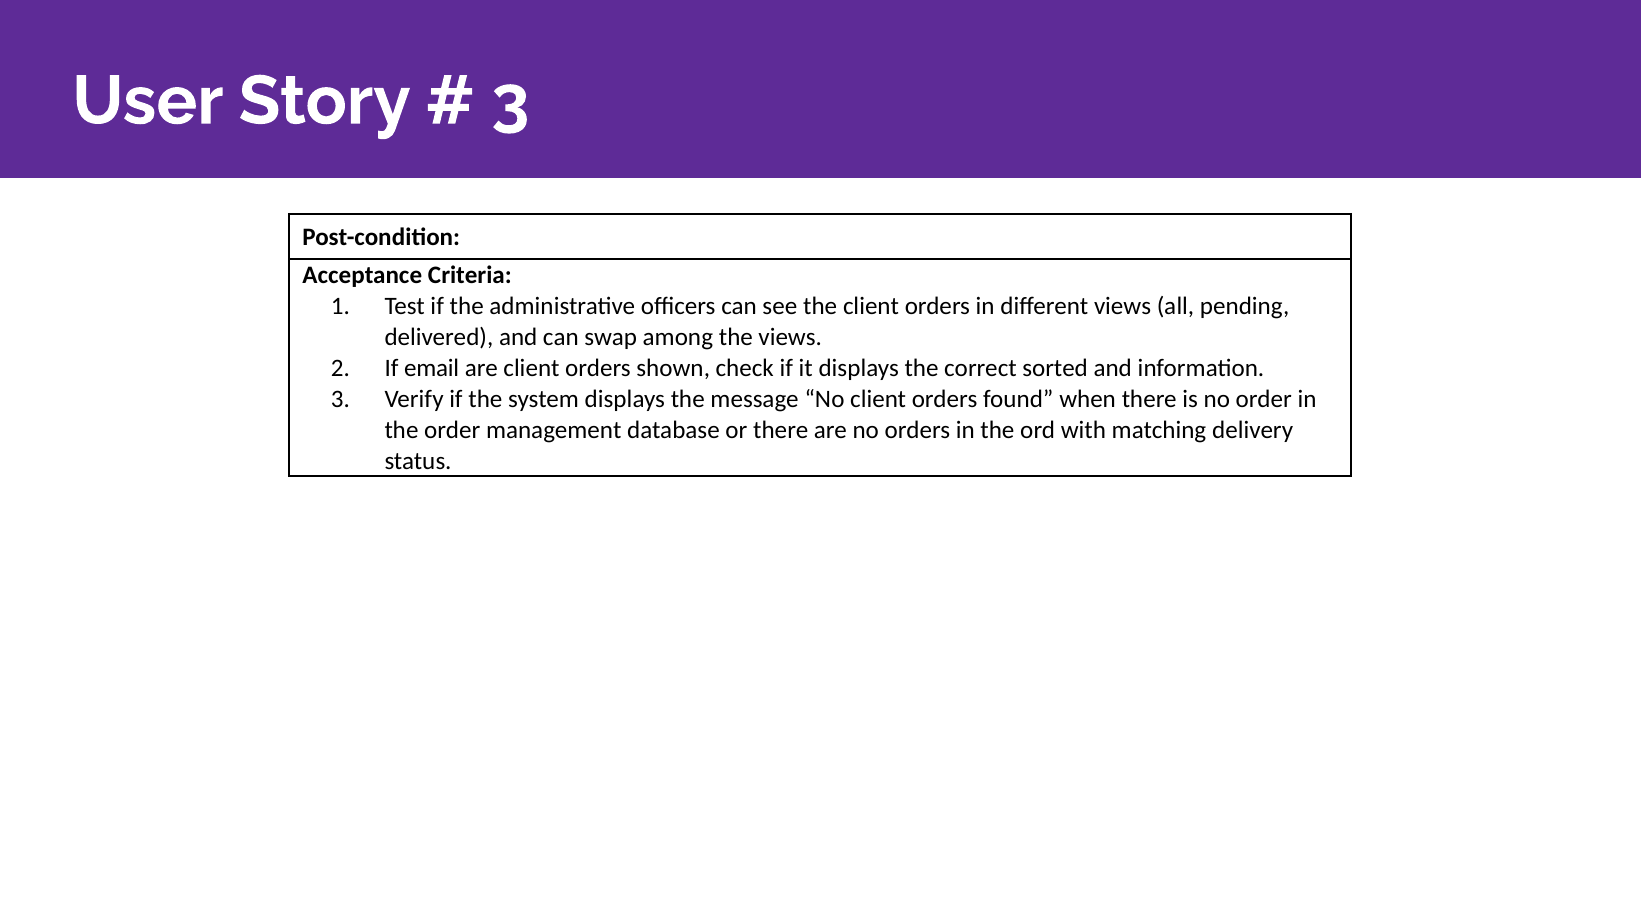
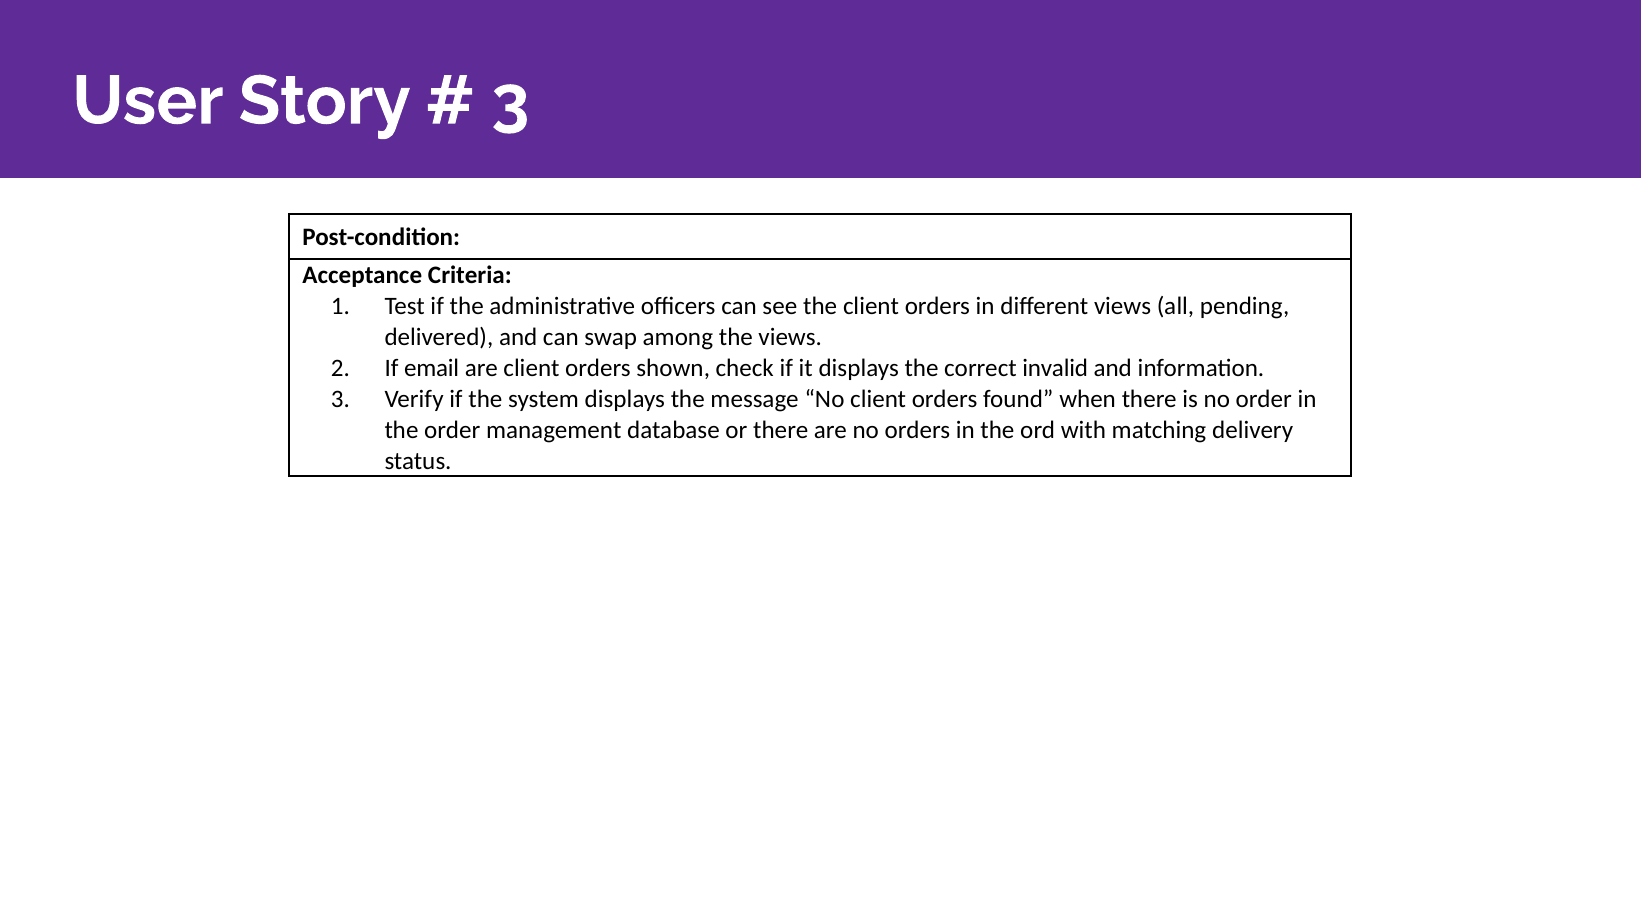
sorted: sorted -> invalid
